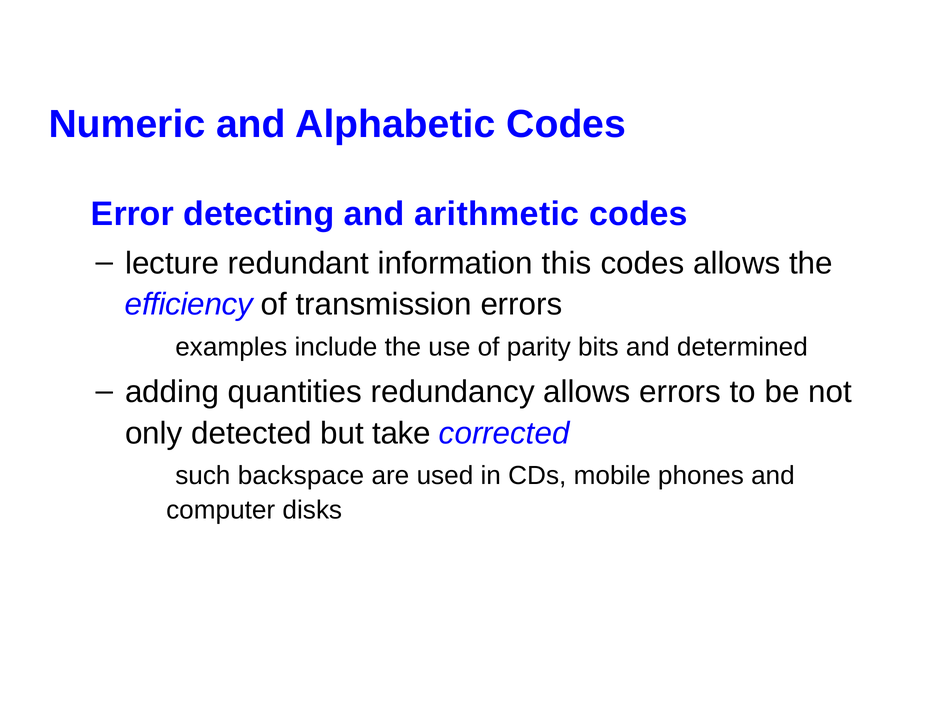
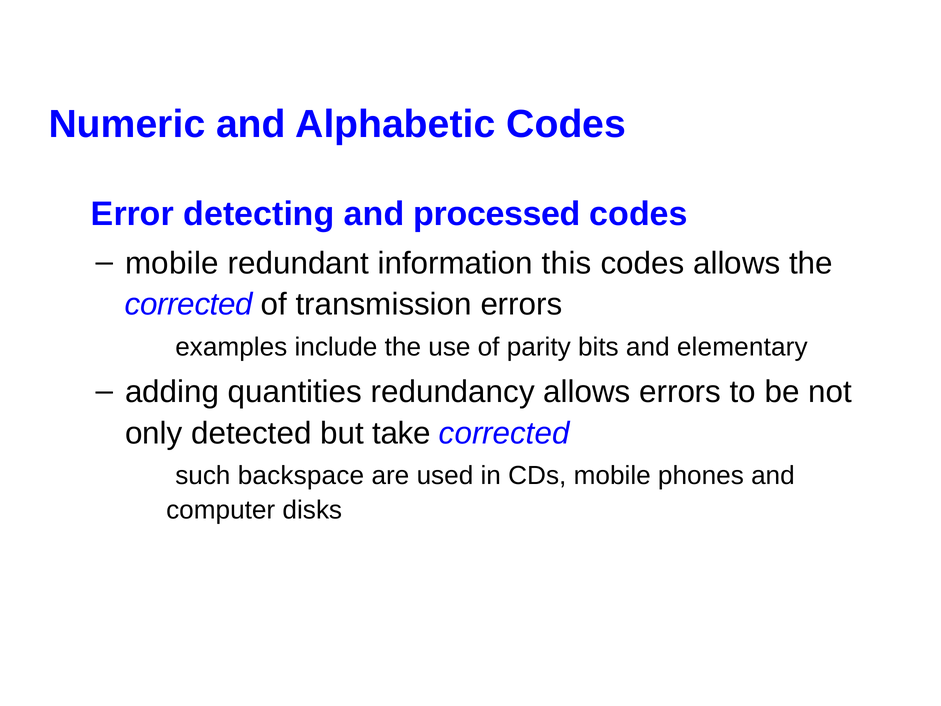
arithmetic: arithmetic -> processed
lecture at (172, 263): lecture -> mobile
efficiency at (189, 304): efficiency -> corrected
determined: determined -> elementary
